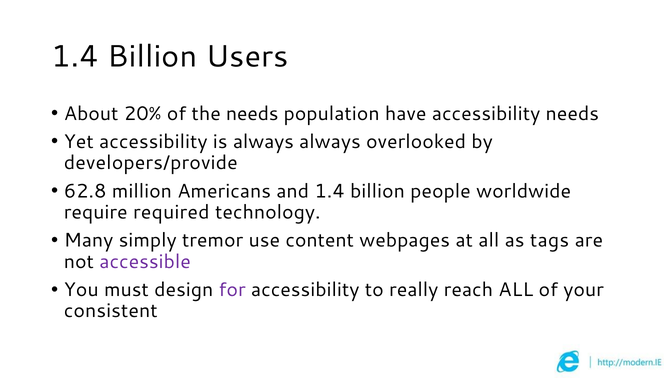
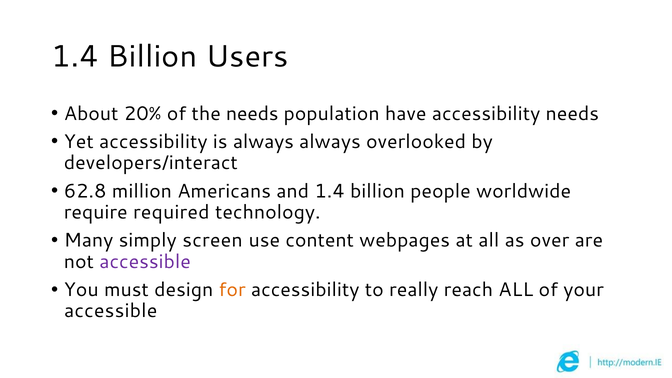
developers/provide: developers/provide -> developers/interact
tremor: tremor -> screen
tags: tags -> over
for colour: purple -> orange
consistent at (111, 311): consistent -> accessible
